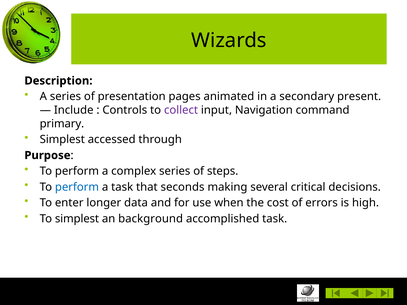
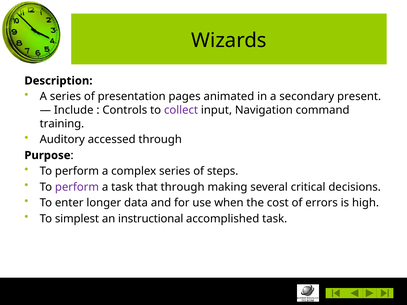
primary: primary -> training
Simplest at (62, 140): Simplest -> Auditory
perform at (77, 187) colour: blue -> purple
that seconds: seconds -> through
background: background -> instructional
